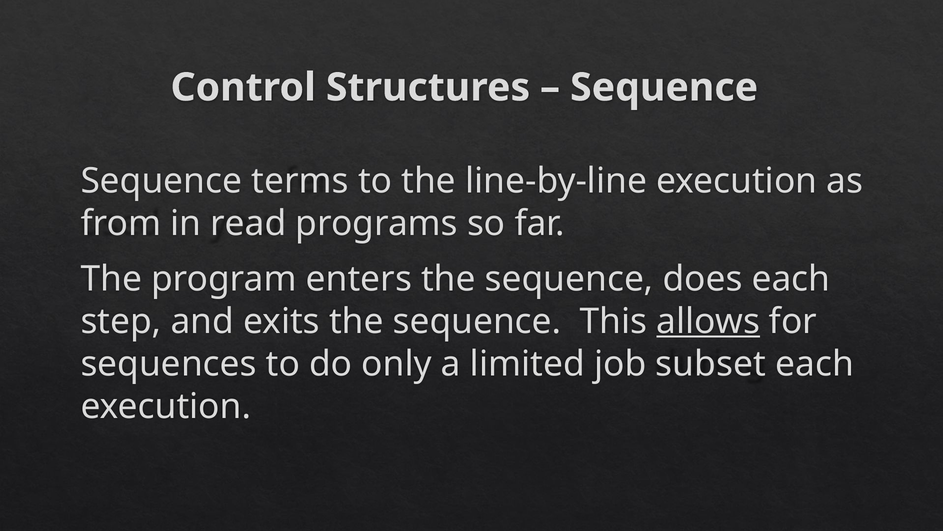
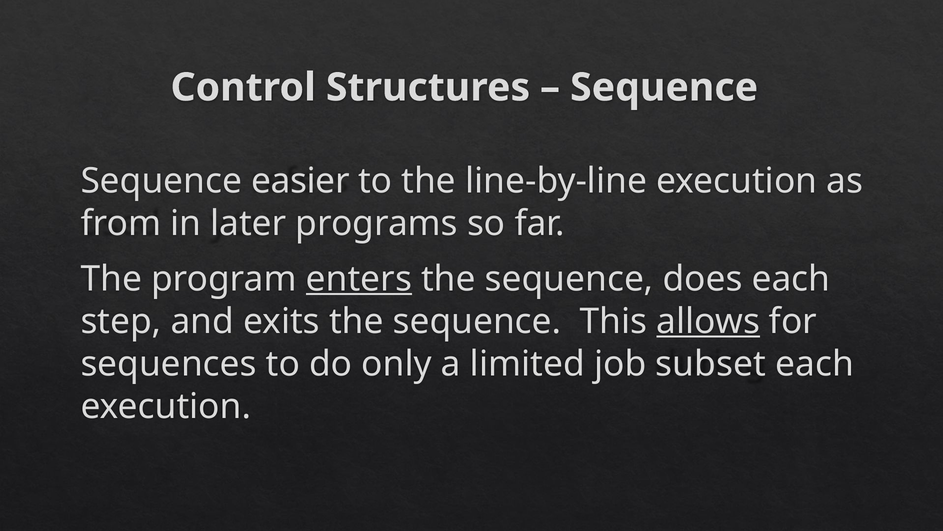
terms: terms -> easier
read: read -> later
enters underline: none -> present
